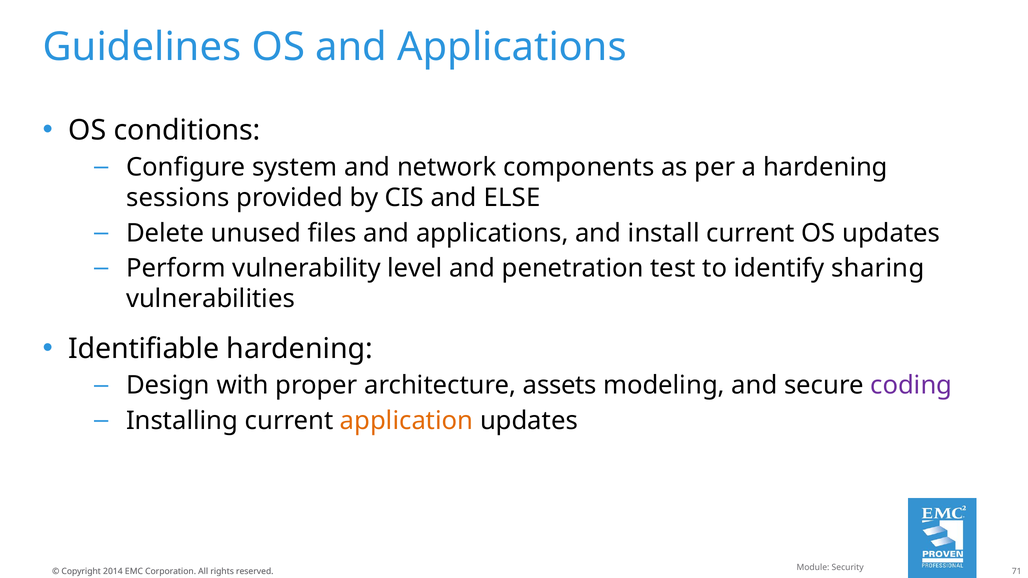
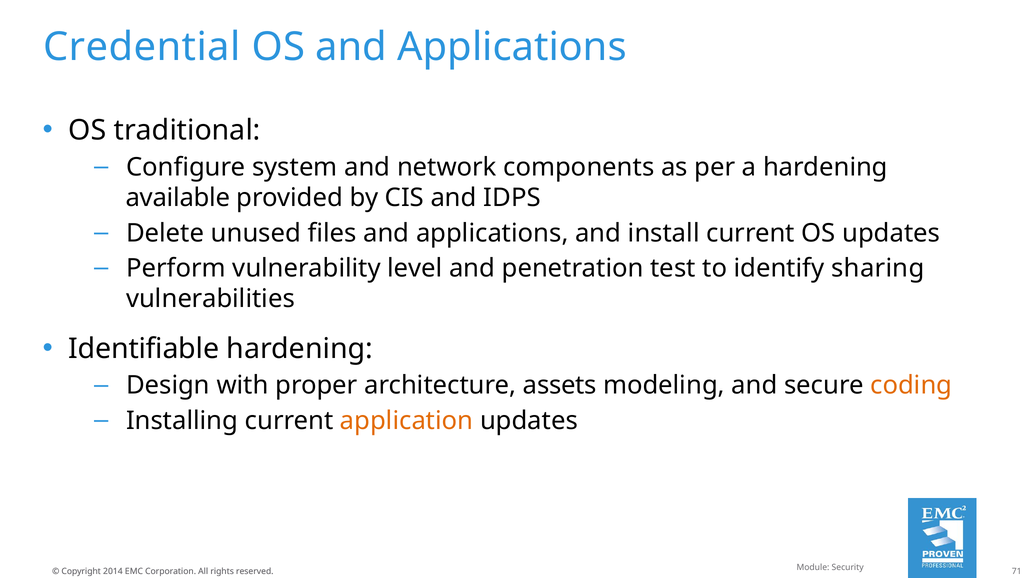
Guidelines: Guidelines -> Credential
conditions: conditions -> traditional
sessions: sessions -> available
ELSE: ELSE -> IDPS
coding colour: purple -> orange
